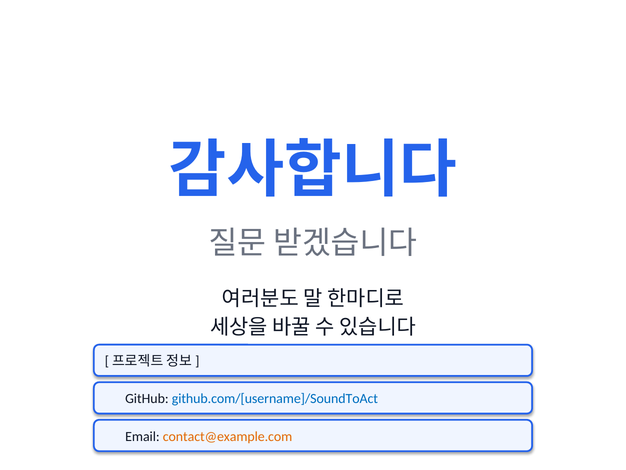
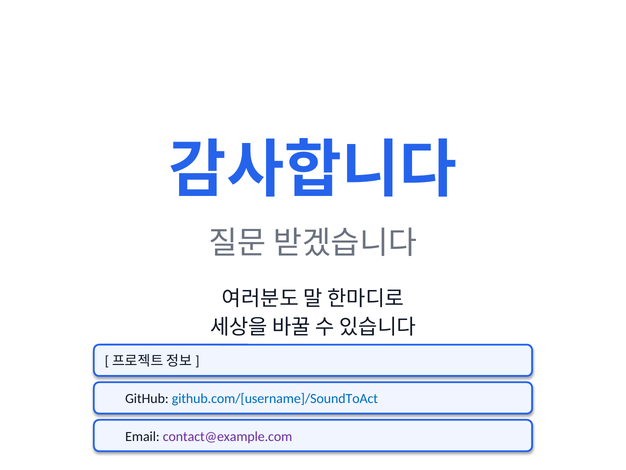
contact@example.com colour: orange -> purple
